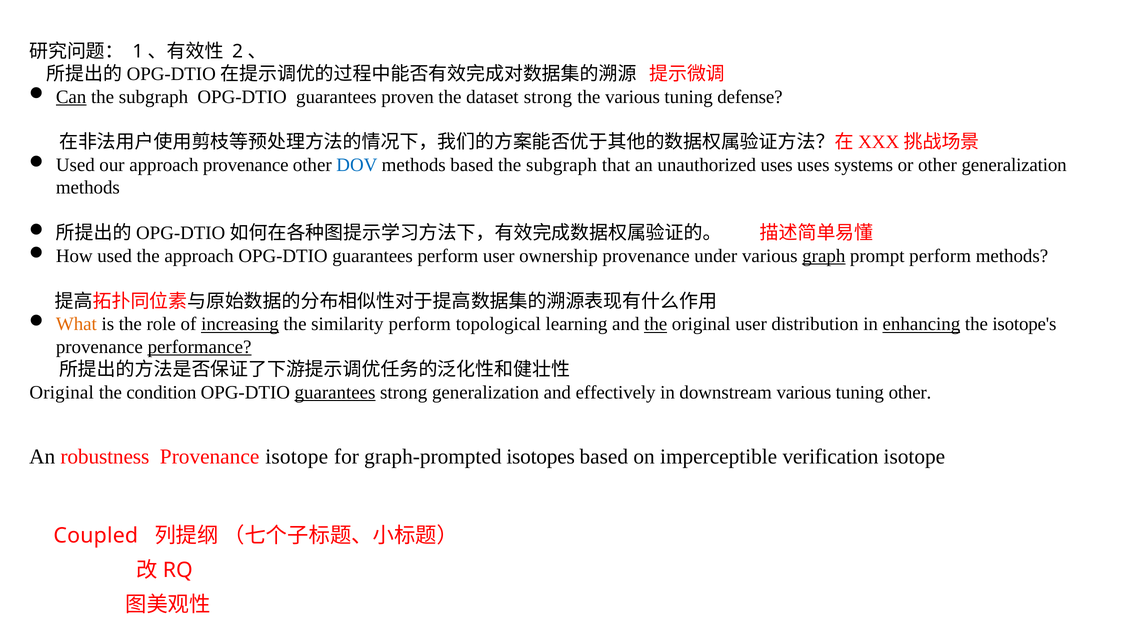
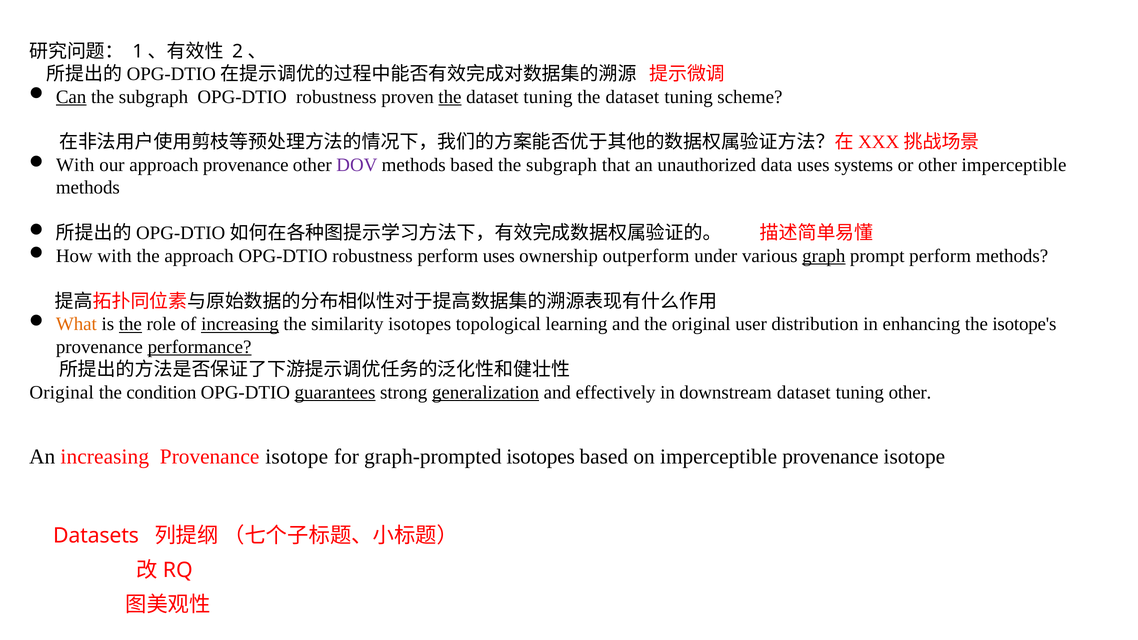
guarantees at (336, 97): guarantees -> robustness
the at (450, 97) underline: none -> present
strong at (548, 97): strong -> tuning
various at (633, 97): various -> dataset
defense: defense -> scheme
Used at (75, 165): Used -> With
DOV colour: blue -> purple
unauthorized uses: uses -> data
other generalization: generalization -> imperceptible
How used: used -> with
guarantees at (373, 256): guarantees -> robustness
perform user: user -> uses
ownership provenance: provenance -> outperform
the at (130, 324) underline: none -> present
similarity perform: perform -> isotopes
the at (656, 324) underline: present -> none
enhancing underline: present -> none
generalization at (486, 393) underline: none -> present
downstream various: various -> dataset
An robustness: robustness -> increasing
imperceptible verification: verification -> provenance
Coupled: Coupled -> Datasets
